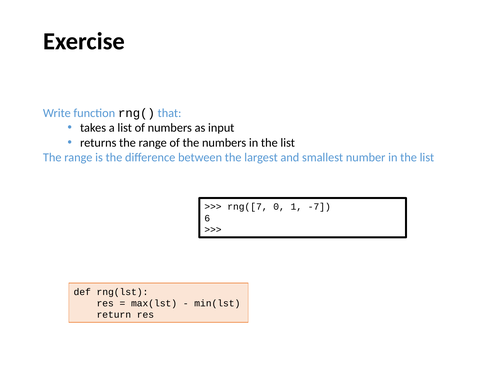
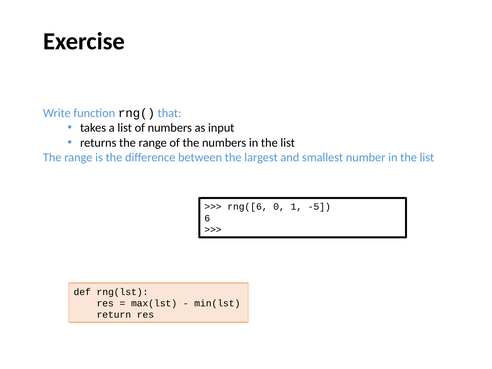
rng([7: rng([7 -> rng([6
-7: -7 -> -5
